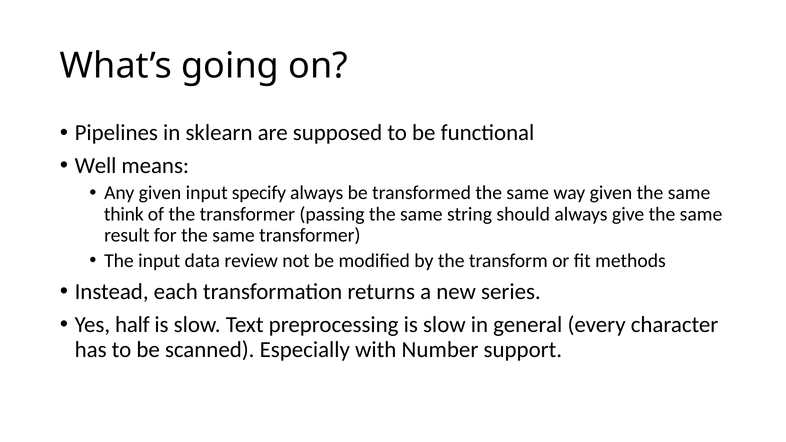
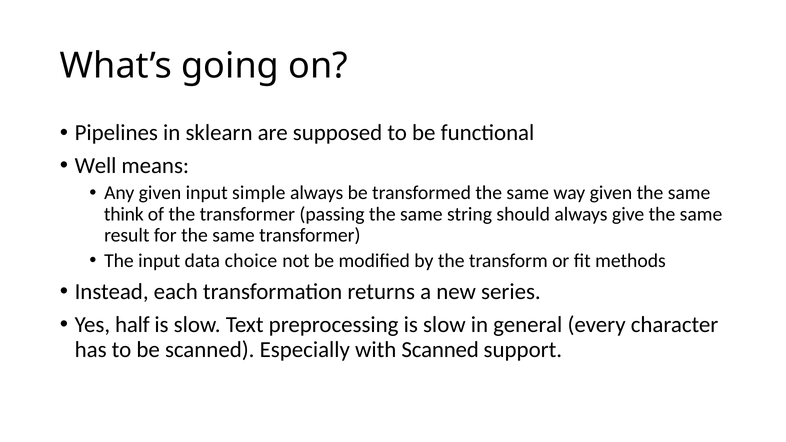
specify: specify -> simple
review: review -> choice
with Number: Number -> Scanned
